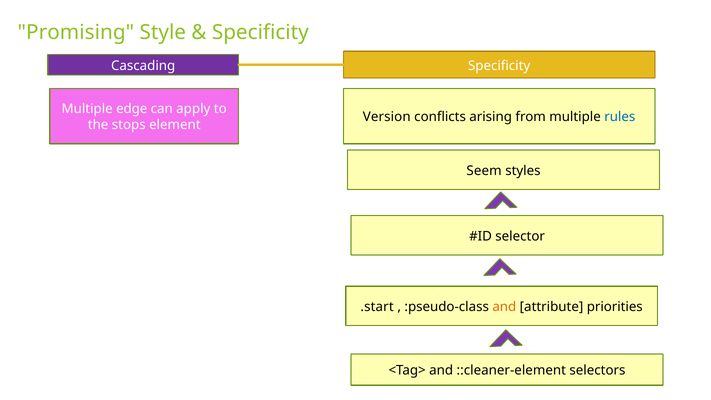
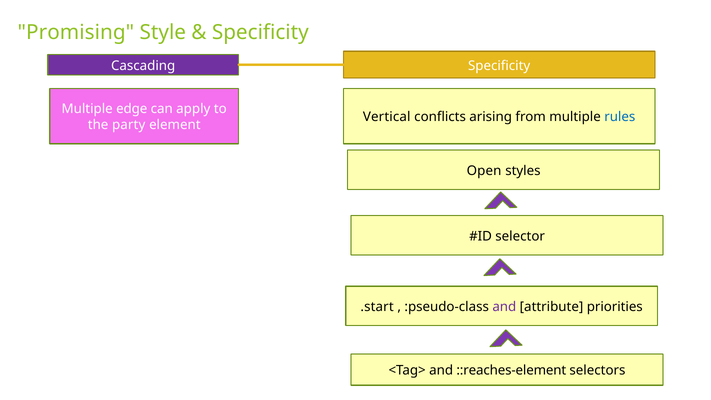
Version: Version -> Vertical
stops: stops -> party
Seem: Seem -> Open
and at (504, 307) colour: orange -> purple
::cleaner-element: ::cleaner-element -> ::reaches-element
